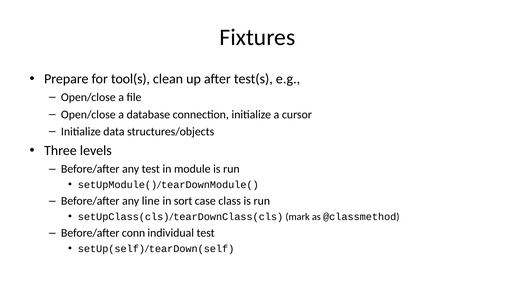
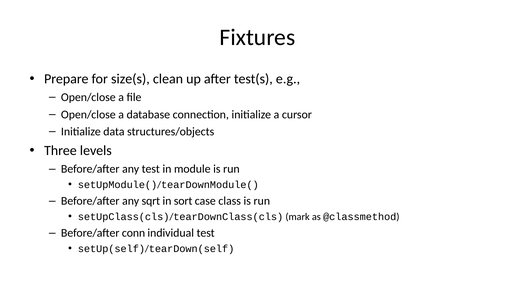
tool(s: tool(s -> size(s
line: line -> sqrt
